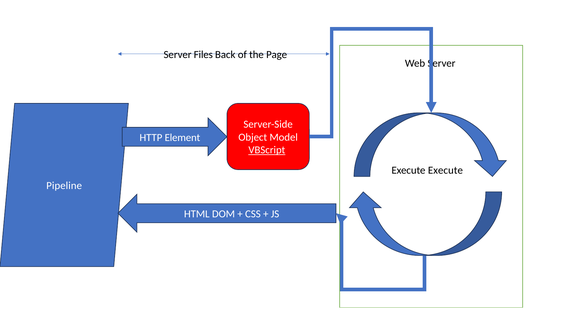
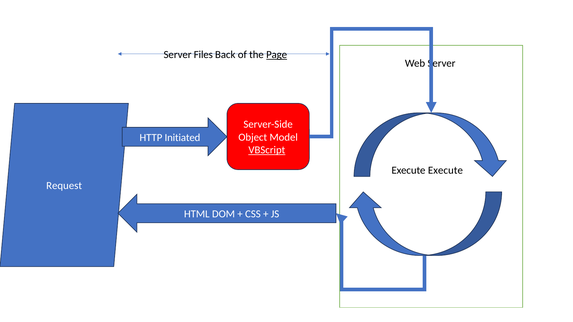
Page underline: none -> present
Element: Element -> Initiated
Pipeline: Pipeline -> Request
